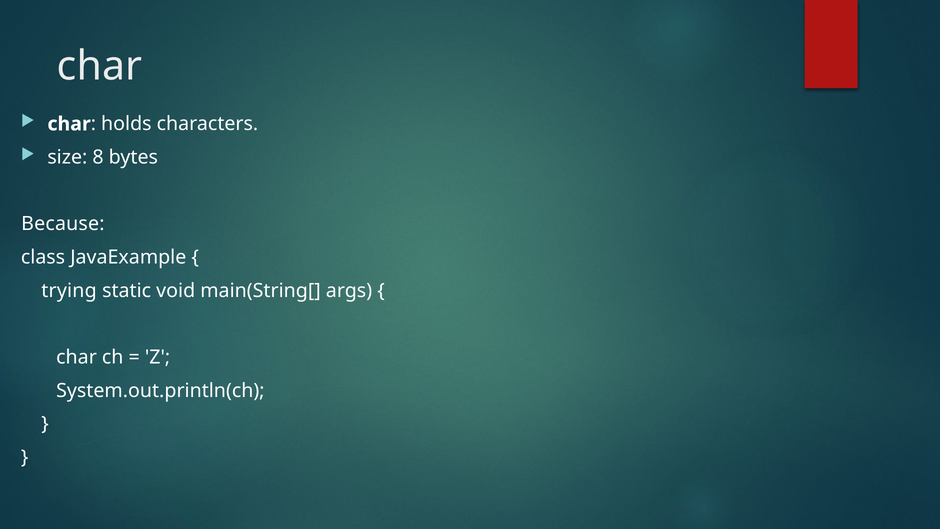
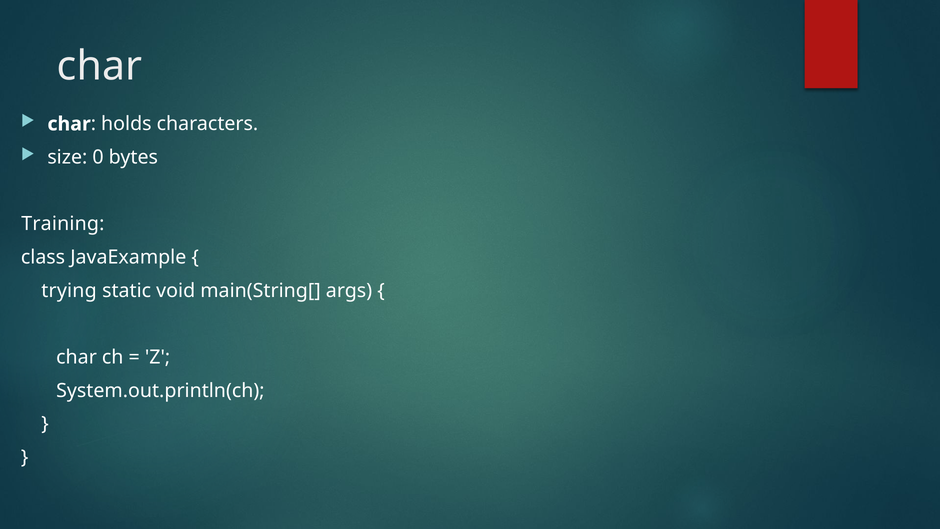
8: 8 -> 0
Because: Because -> Training
